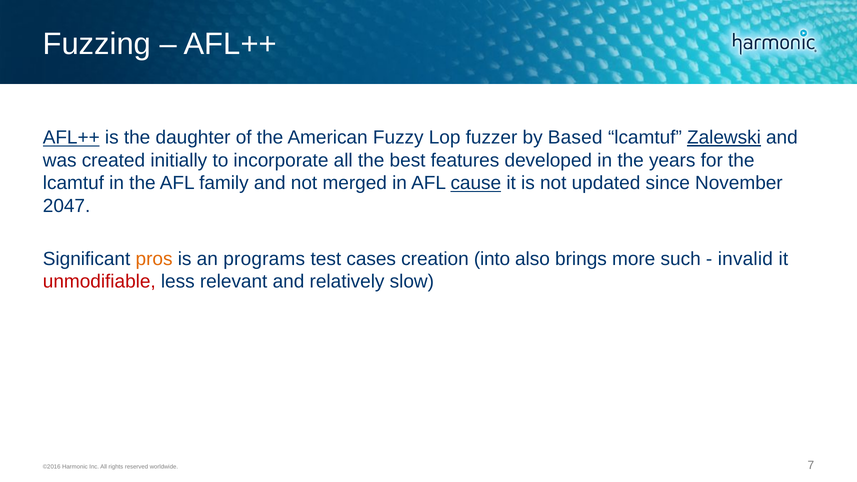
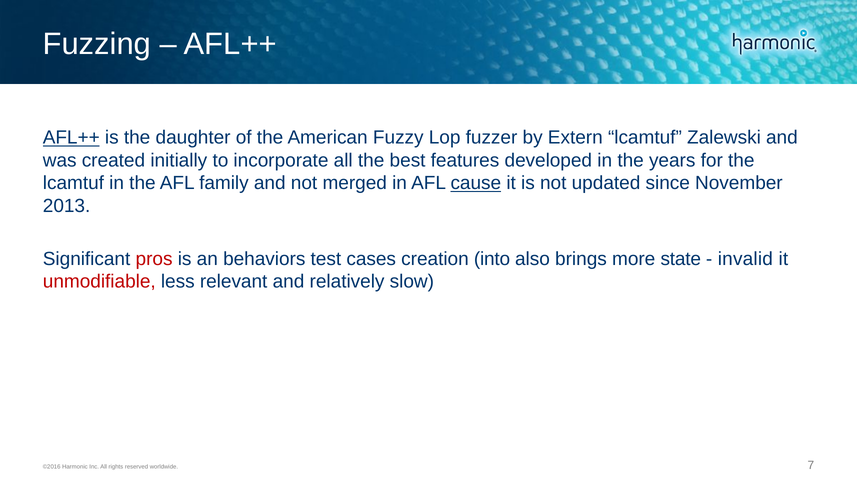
Based: Based -> Extern
Zalewski underline: present -> none
2047: 2047 -> 2013
pros colour: orange -> red
programs: programs -> behaviors
such: such -> state
